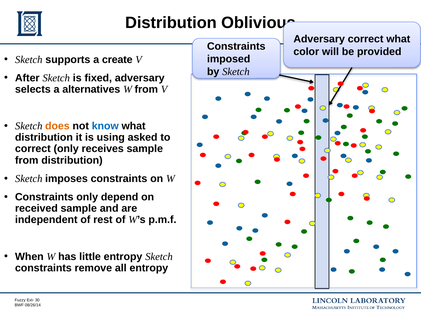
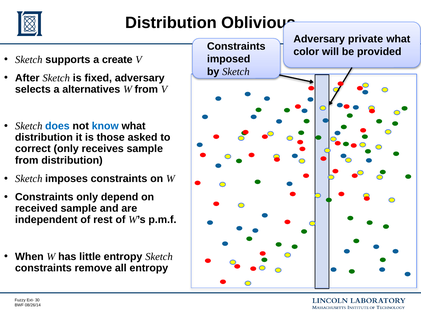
Adversary correct: correct -> private
does colour: orange -> blue
using: using -> those
